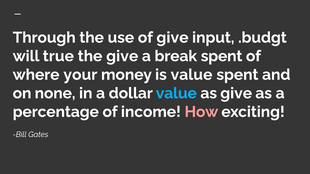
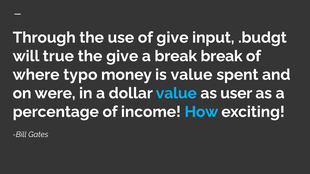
break spent: spent -> break
your: your -> typo
none: none -> were
as give: give -> user
How colour: pink -> light blue
